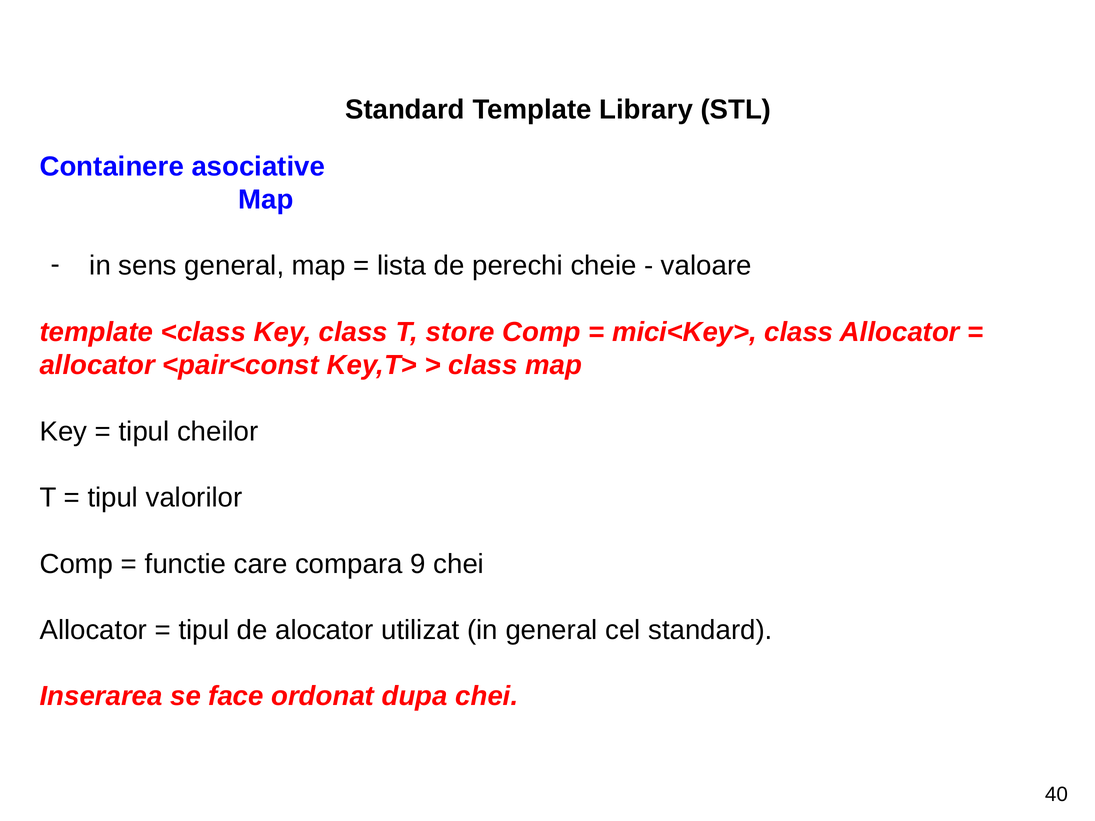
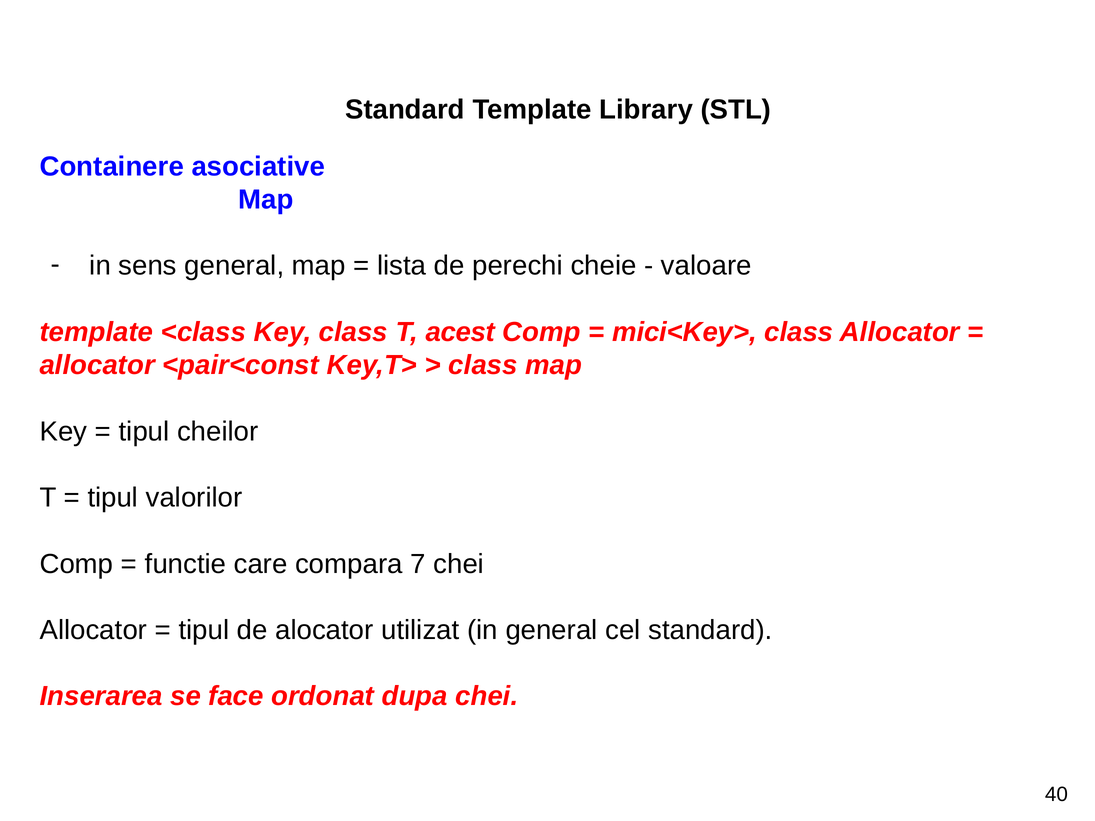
store: store -> acest
9: 9 -> 7
